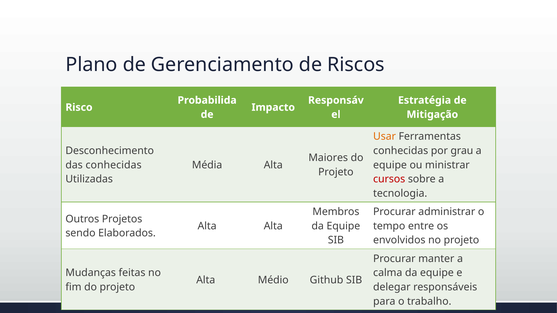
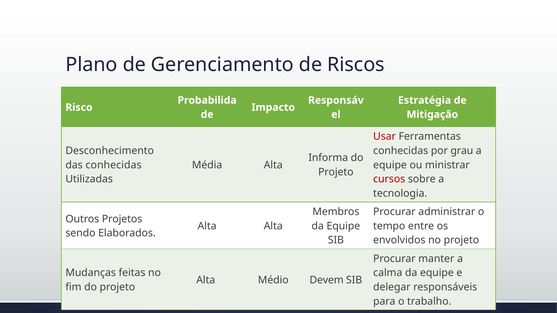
Usar colour: orange -> red
Maiores: Maiores -> Informa
Github: Github -> Devem
